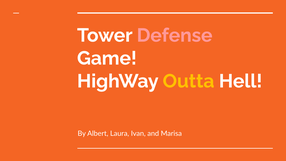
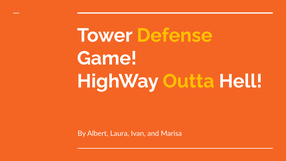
Defense colour: pink -> yellow
